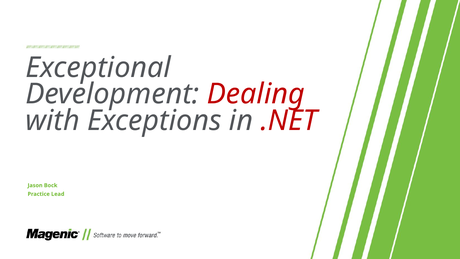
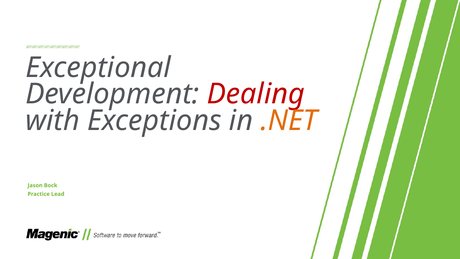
.NET colour: red -> orange
